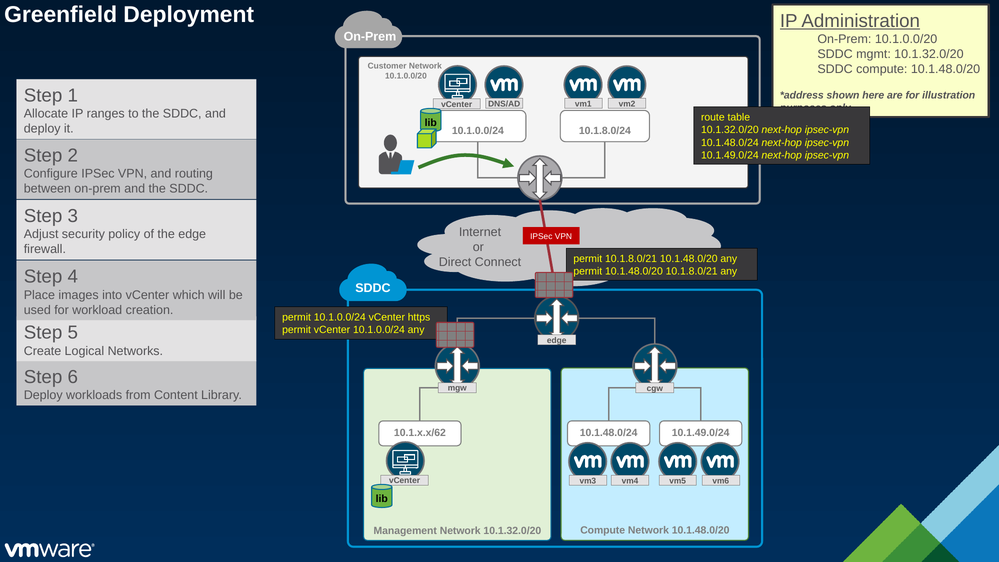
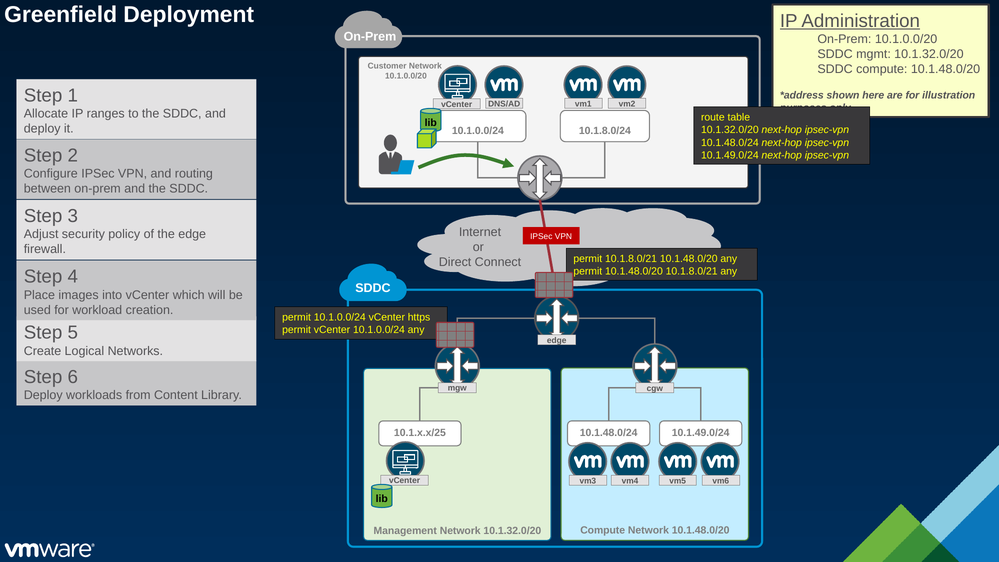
10.1.x.x/62: 10.1.x.x/62 -> 10.1.x.x/25
